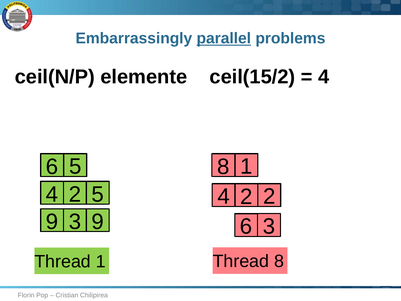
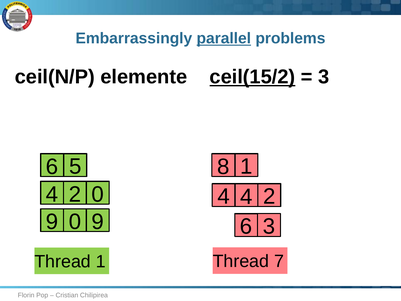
ceil(15/2 underline: none -> present
4 at (324, 77): 4 -> 3
2 5: 5 -> 0
2 at (246, 196): 2 -> 4
9 3: 3 -> 0
Thread 8: 8 -> 7
